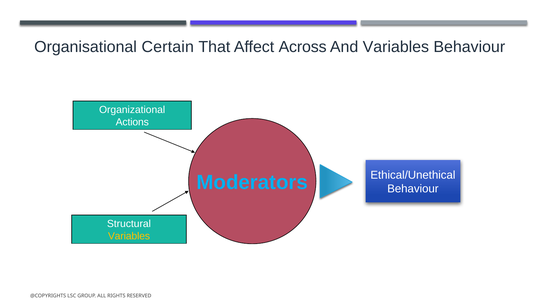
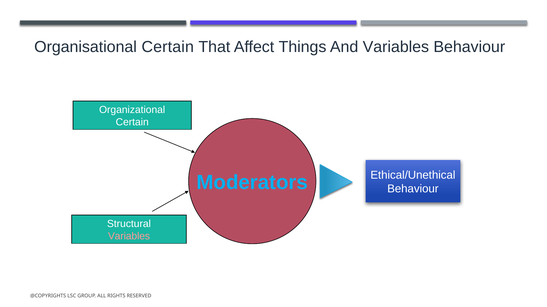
Across: Across -> Things
Actions at (132, 122): Actions -> Certain
Variables at (129, 237) colour: yellow -> pink
